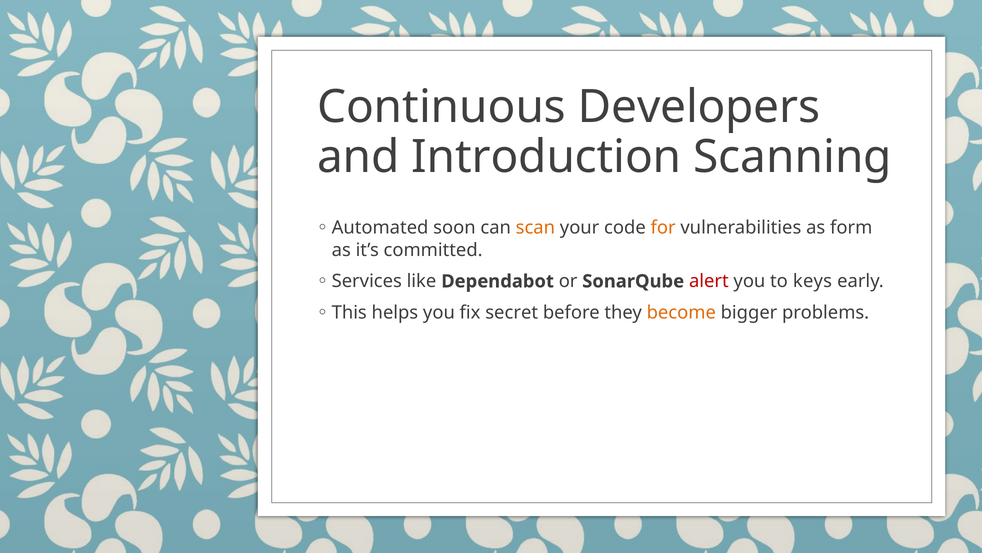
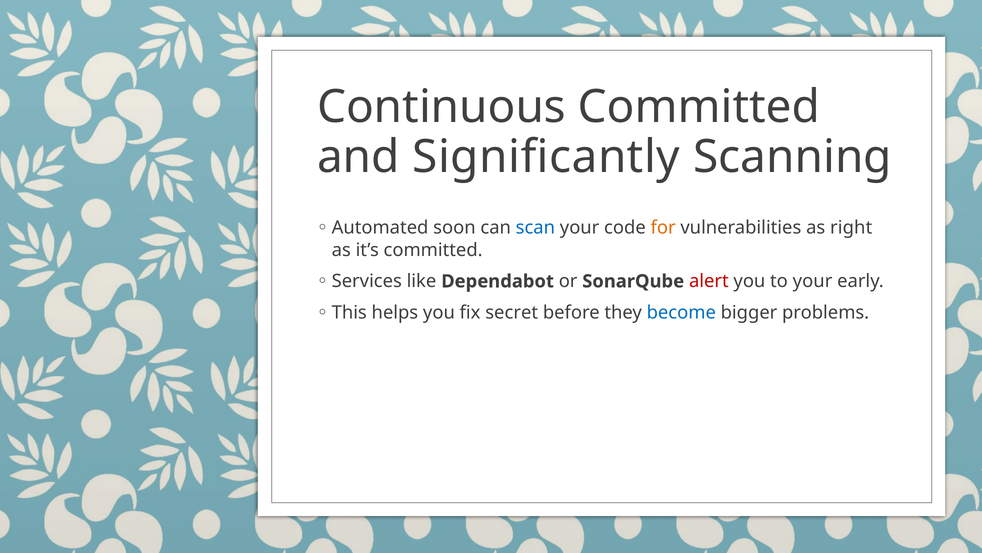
Continuous Developers: Developers -> Committed
Introduction: Introduction -> Significantly
scan colour: orange -> blue
form: form -> right
to keys: keys -> your
become colour: orange -> blue
